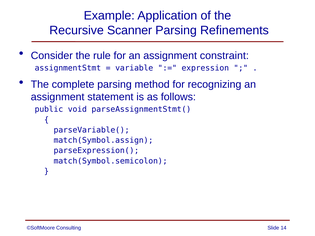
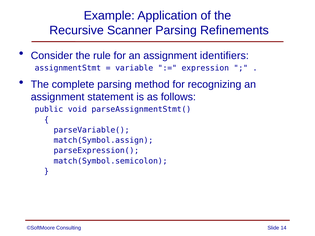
constraint: constraint -> identifiers
